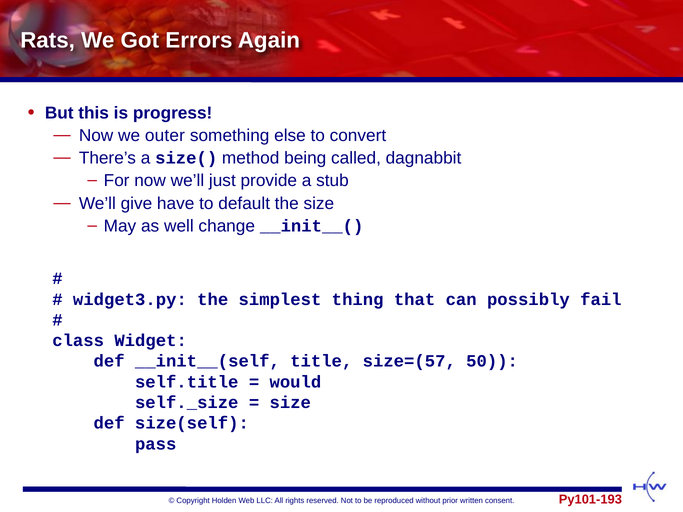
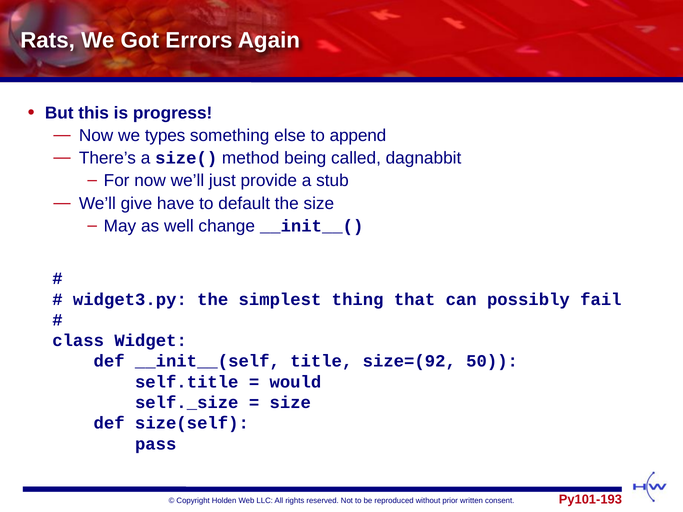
outer: outer -> types
convert: convert -> append
size=(57: size=(57 -> size=(92
